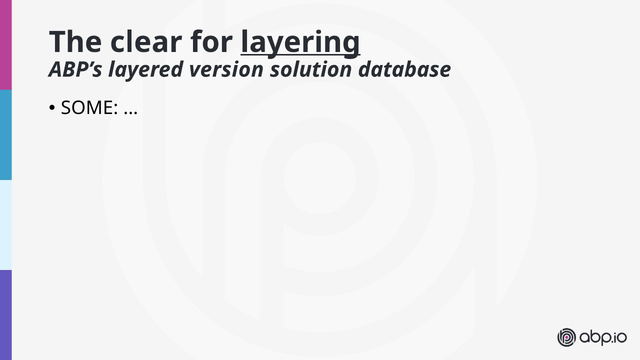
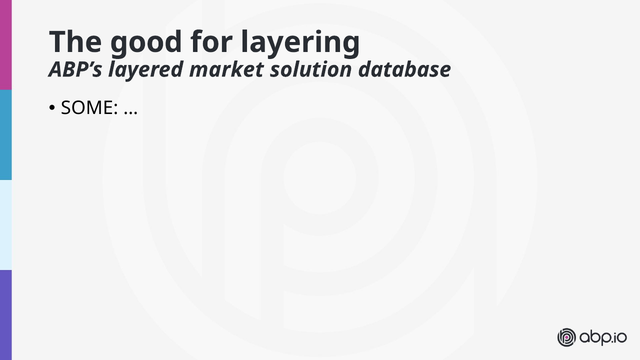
clear: clear -> good
layering underline: present -> none
version: version -> market
